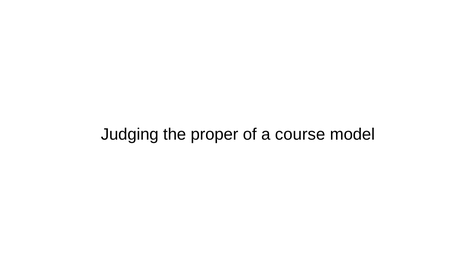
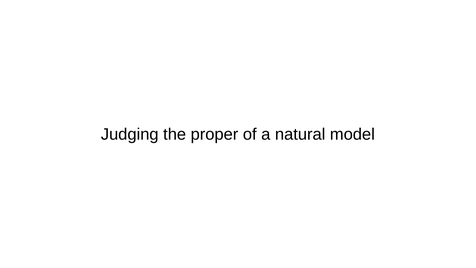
course: course -> natural
